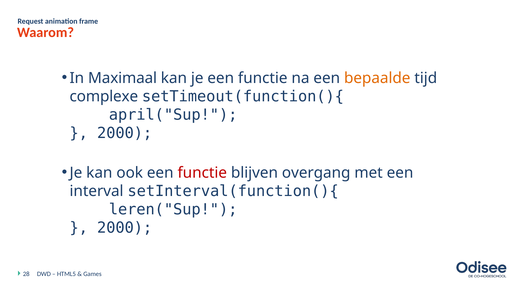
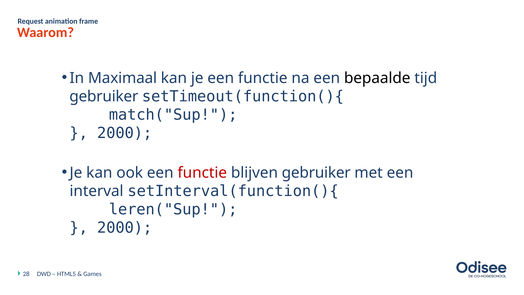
bepaalde colour: orange -> black
complexe at (104, 96): complexe -> gebruiker
april("Sup: april("Sup -> match("Sup
blijven overgang: overgang -> gebruiker
